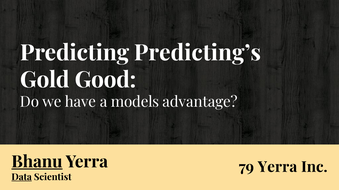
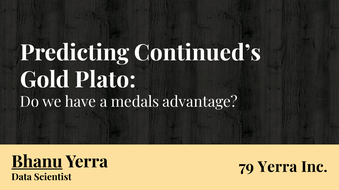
Predicting’s: Predicting’s -> Continued’s
Good: Good -> Plato
models: models -> medals
Data underline: present -> none
